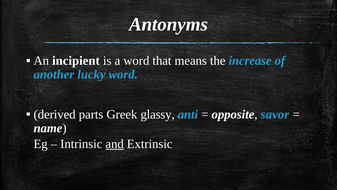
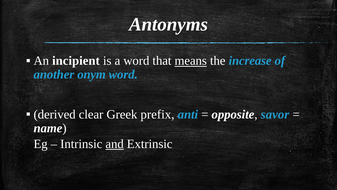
means underline: none -> present
lucky: lucky -> onym
parts: parts -> clear
glassy: glassy -> prefix
